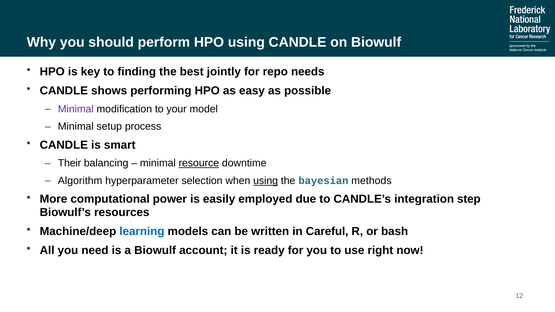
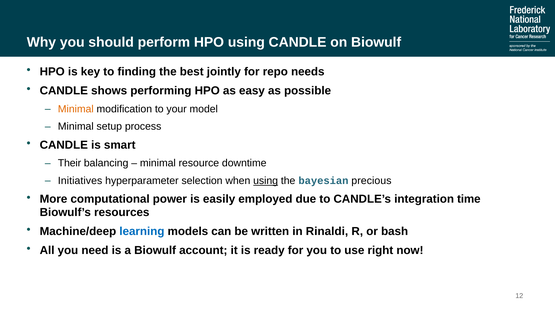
Minimal at (76, 109) colour: purple -> orange
resource underline: present -> none
Algorithm: Algorithm -> Initiatives
methods: methods -> precious
step: step -> time
Careful: Careful -> Rinaldi
